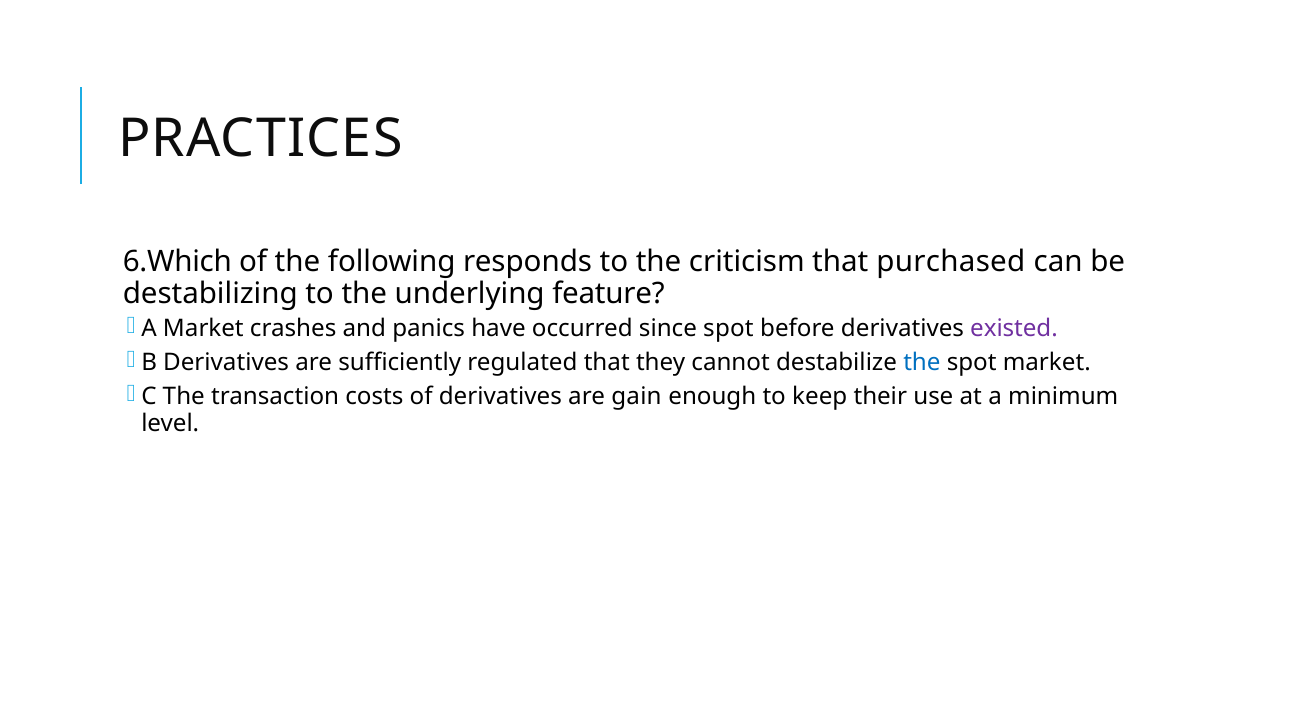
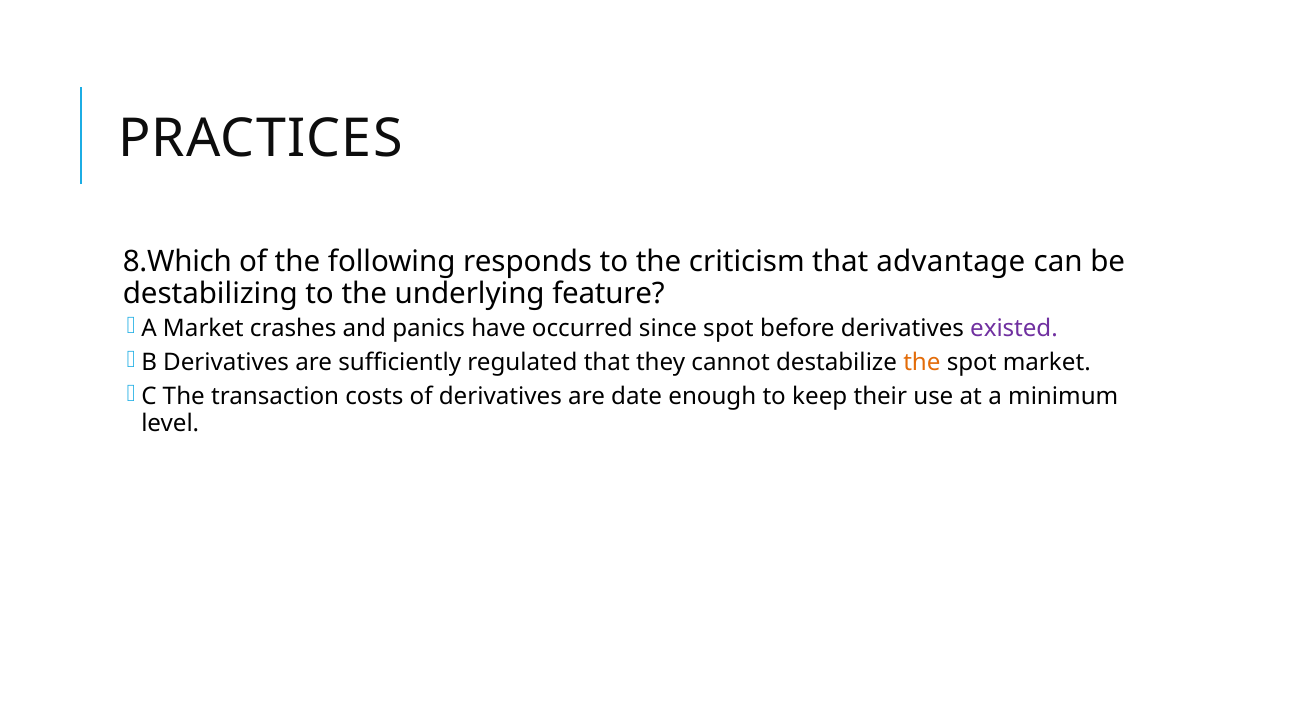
6.Which: 6.Which -> 8.Which
purchased: purchased -> advantage
the at (922, 363) colour: blue -> orange
gain: gain -> date
